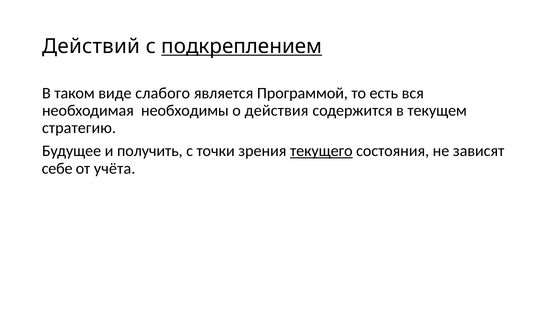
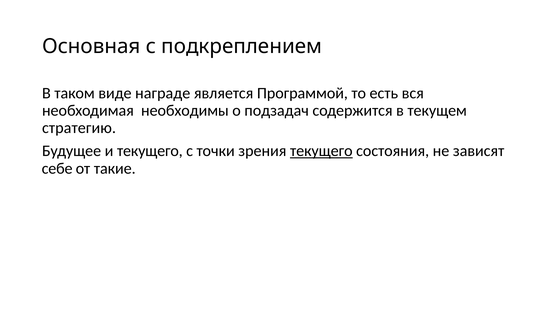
Действий: Действий -> Основная
подкреплением underline: present -> none
слабого: слабого -> награде
действия: действия -> подзадач
и получить: получить -> текущего
учёта: учёта -> такие
